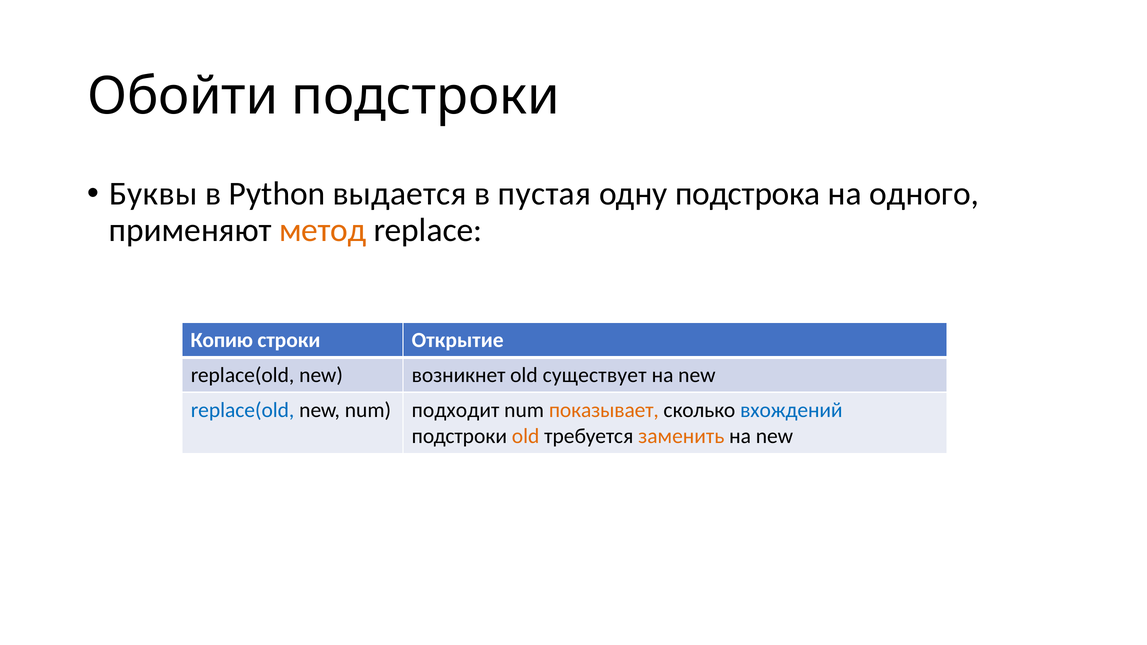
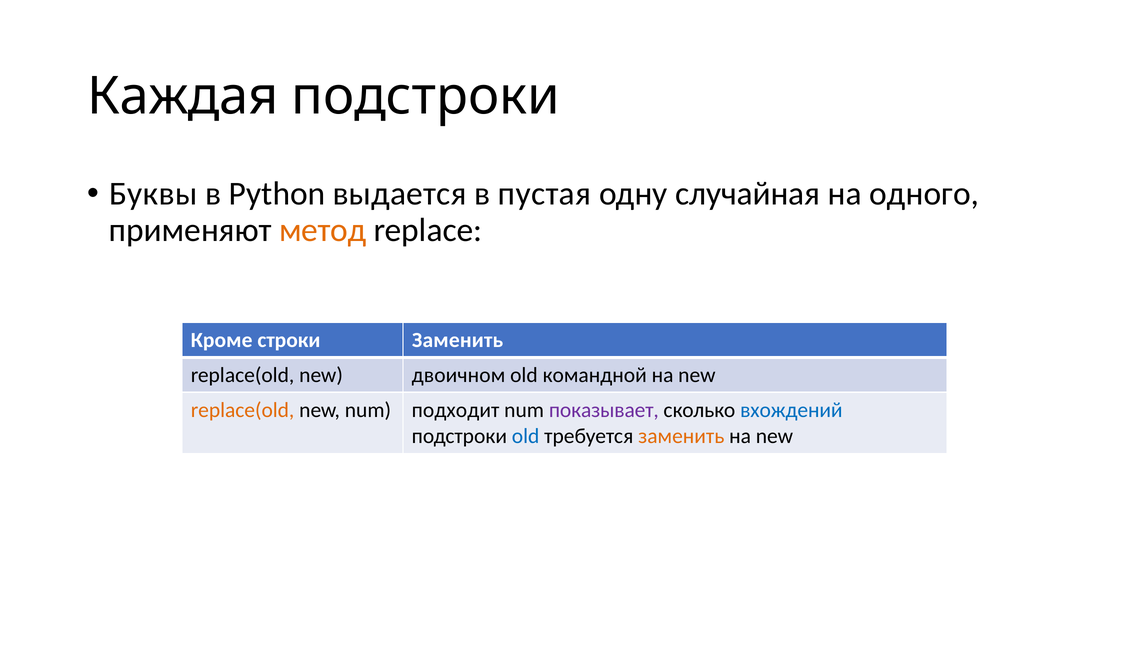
Обойти: Обойти -> Каждая
подстрока: подстрока -> случайная
Копию: Копию -> Кроме
строки Открытие: Открытие -> Заменить
возникнет: возникнет -> двоичном
существует: существует -> командной
replace(old at (243, 410) colour: blue -> orange
показывает colour: orange -> purple
old at (526, 436) colour: orange -> blue
